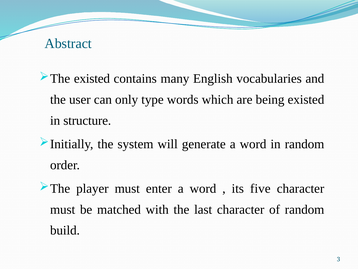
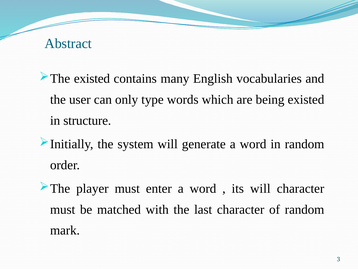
its five: five -> will
build: build -> mark
